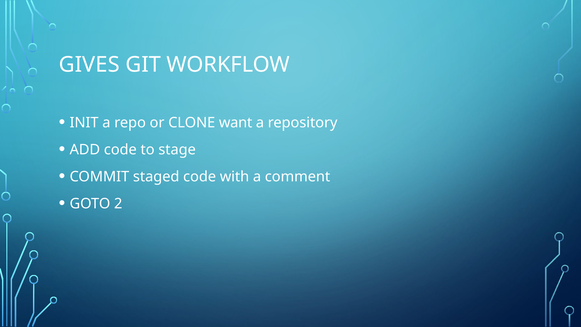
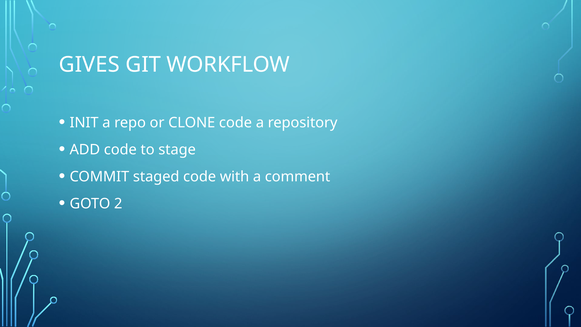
CLONE want: want -> code
